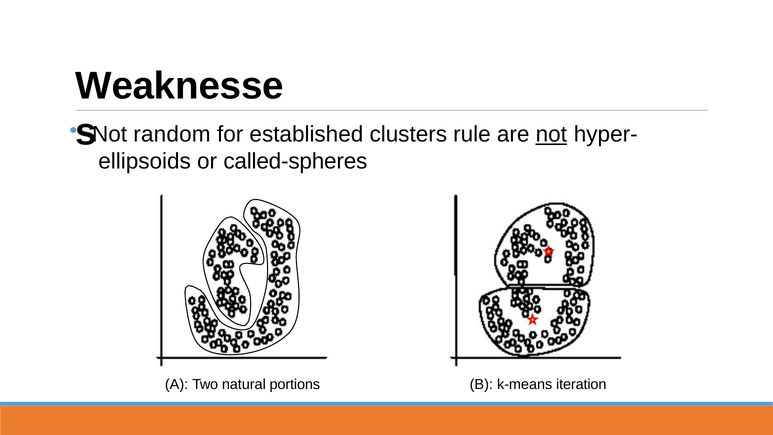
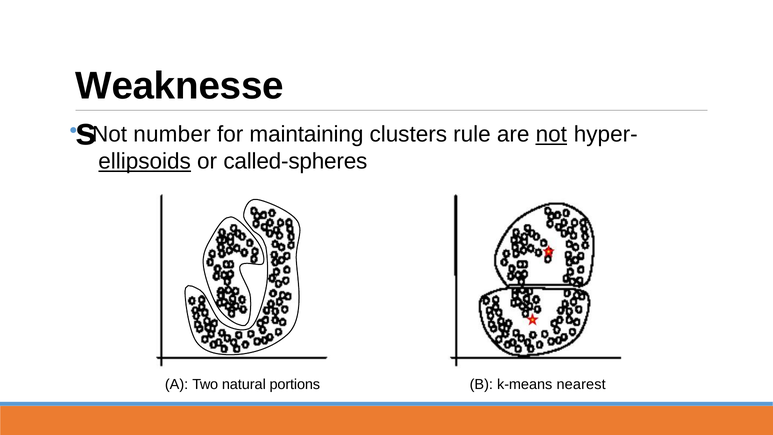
random: random -> number
established: established -> maintaining
ellipsoids underline: none -> present
iteration: iteration -> nearest
